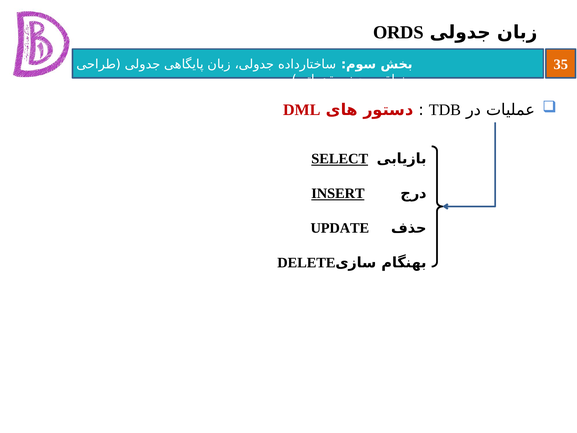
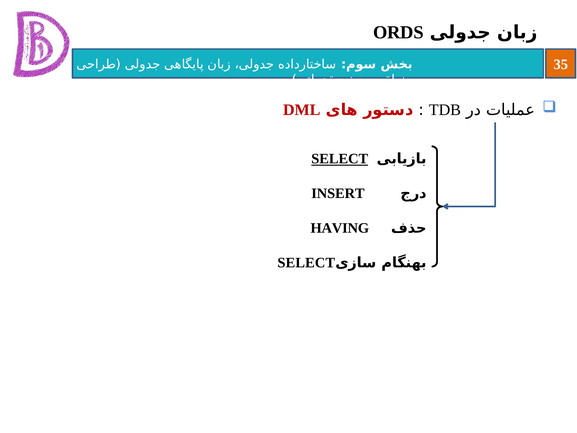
INSERT underline: present -> none
UPDATE: UPDATE -> HAVING
DELETE at (306, 263): DELETE -> SELECT
